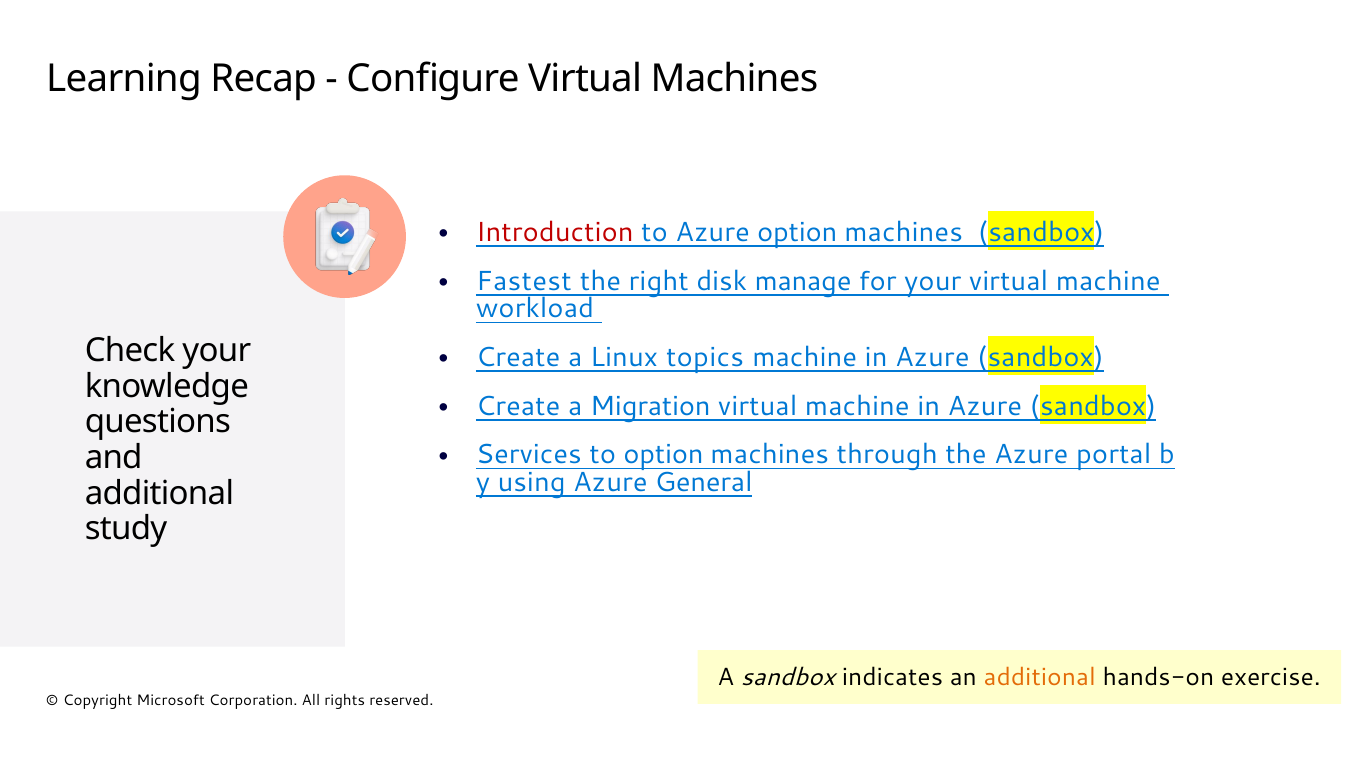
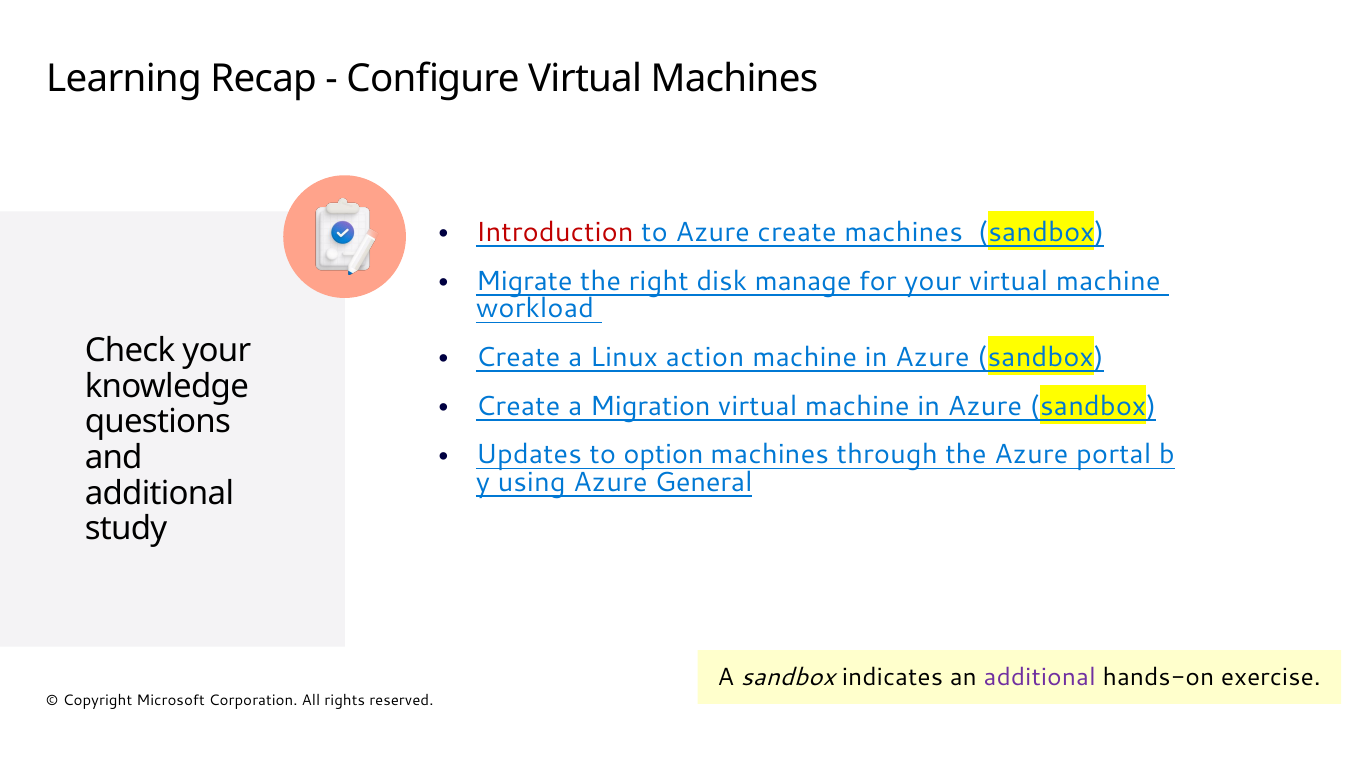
Azure option: option -> create
Fastest: Fastest -> Migrate
topics: topics -> action
Services: Services -> Updates
additional at (1040, 677) colour: orange -> purple
